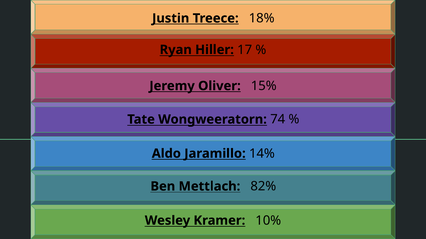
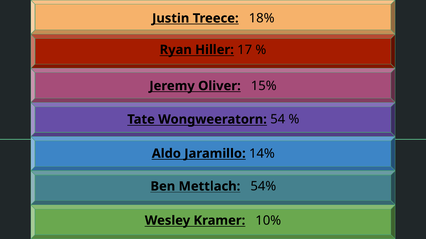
74: 74 -> 54
82%: 82% -> 54%
